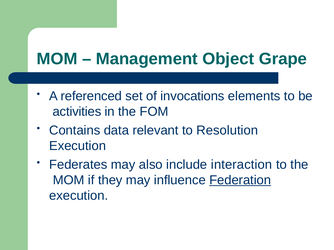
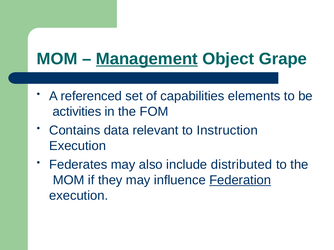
Management underline: none -> present
invocations: invocations -> capabilities
Resolution: Resolution -> Instruction
interaction: interaction -> distributed
